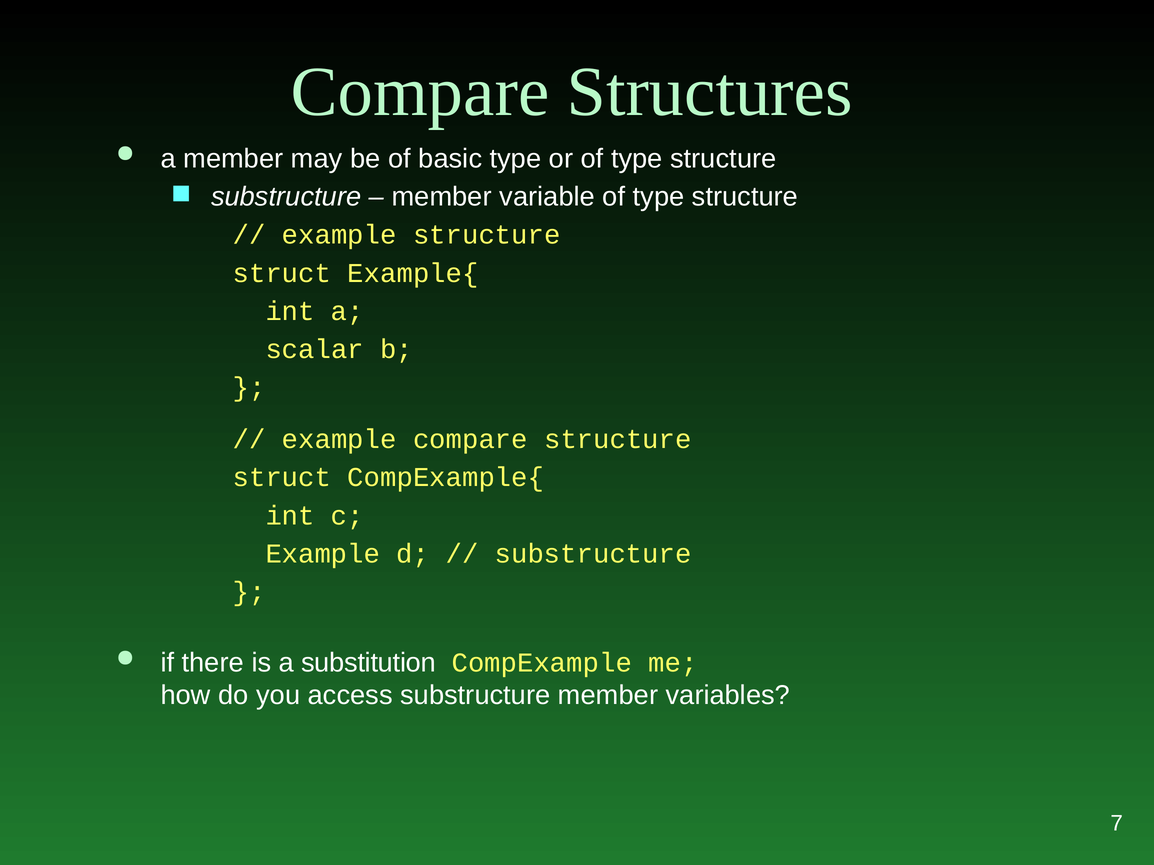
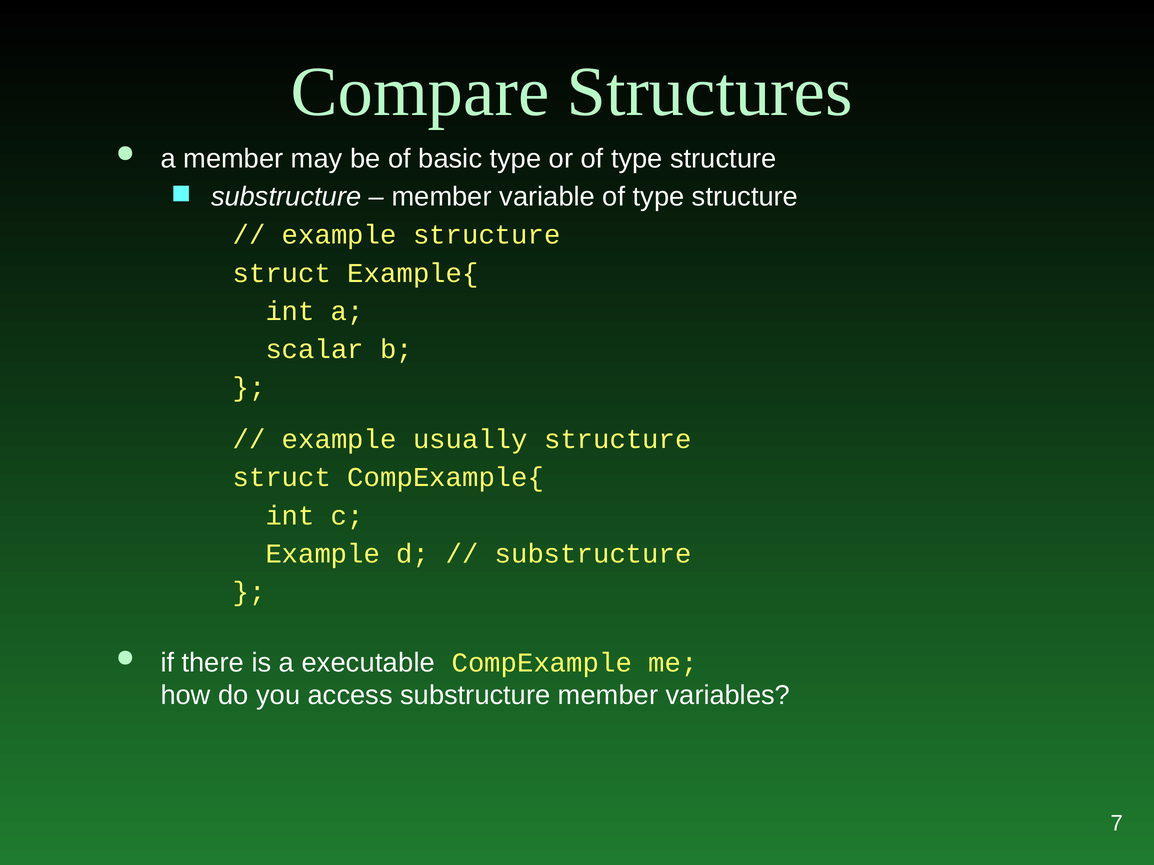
example compare: compare -> usually
substitution: substitution -> executable
